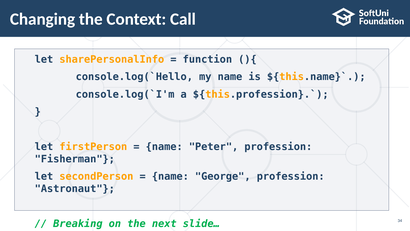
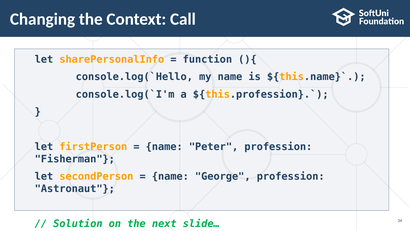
Breaking: Breaking -> Solution
